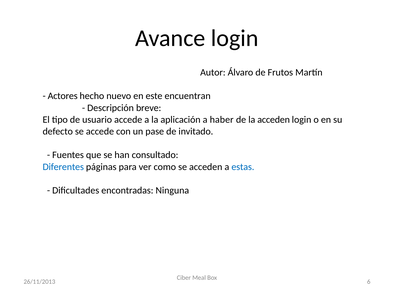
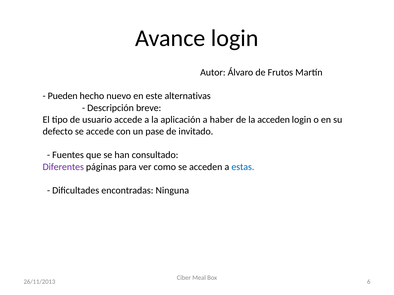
Actores: Actores -> Pueden
encuentran: encuentran -> alternativas
Diferentes colour: blue -> purple
